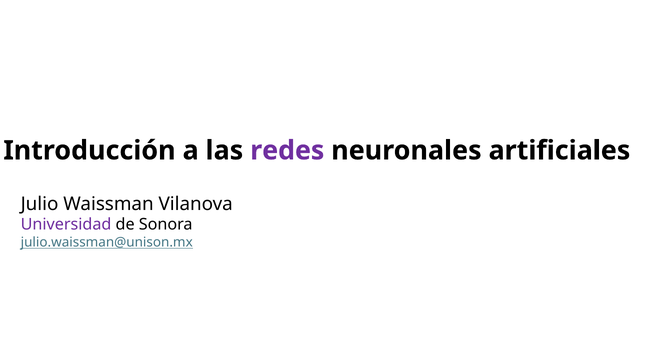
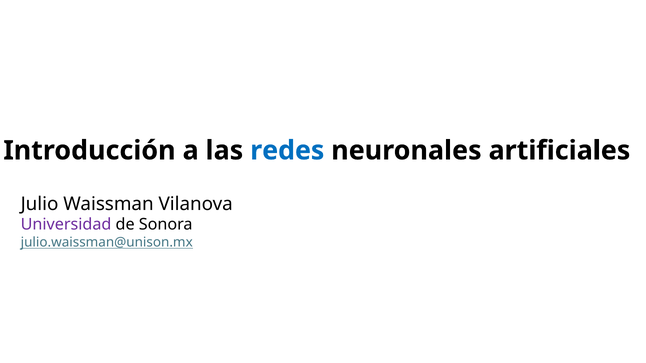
redes colour: purple -> blue
